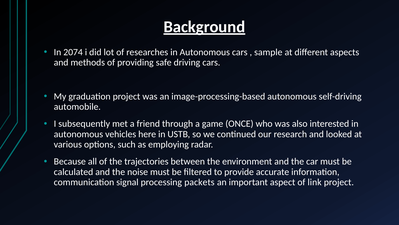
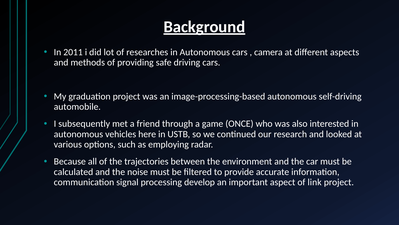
2074: 2074 -> 2011
sample: sample -> camera
packets: packets -> develop
